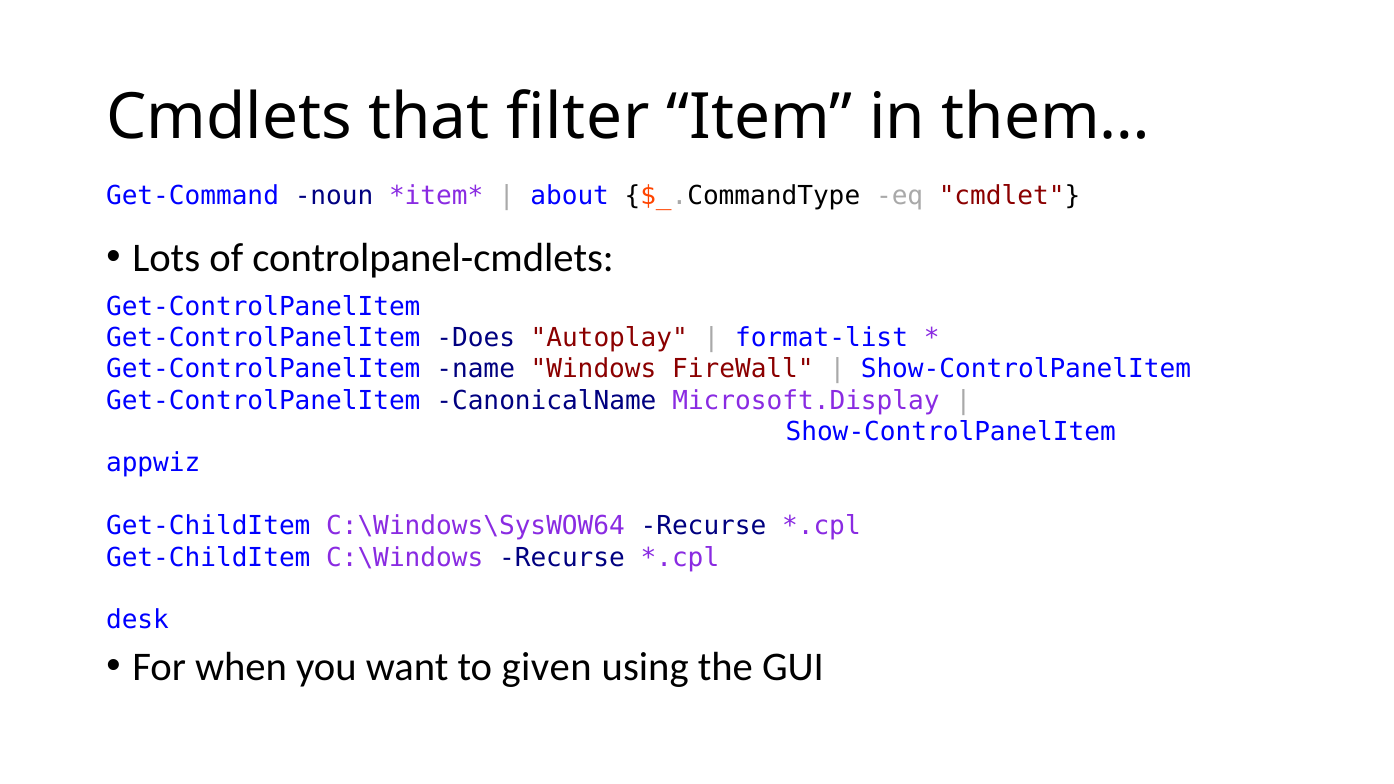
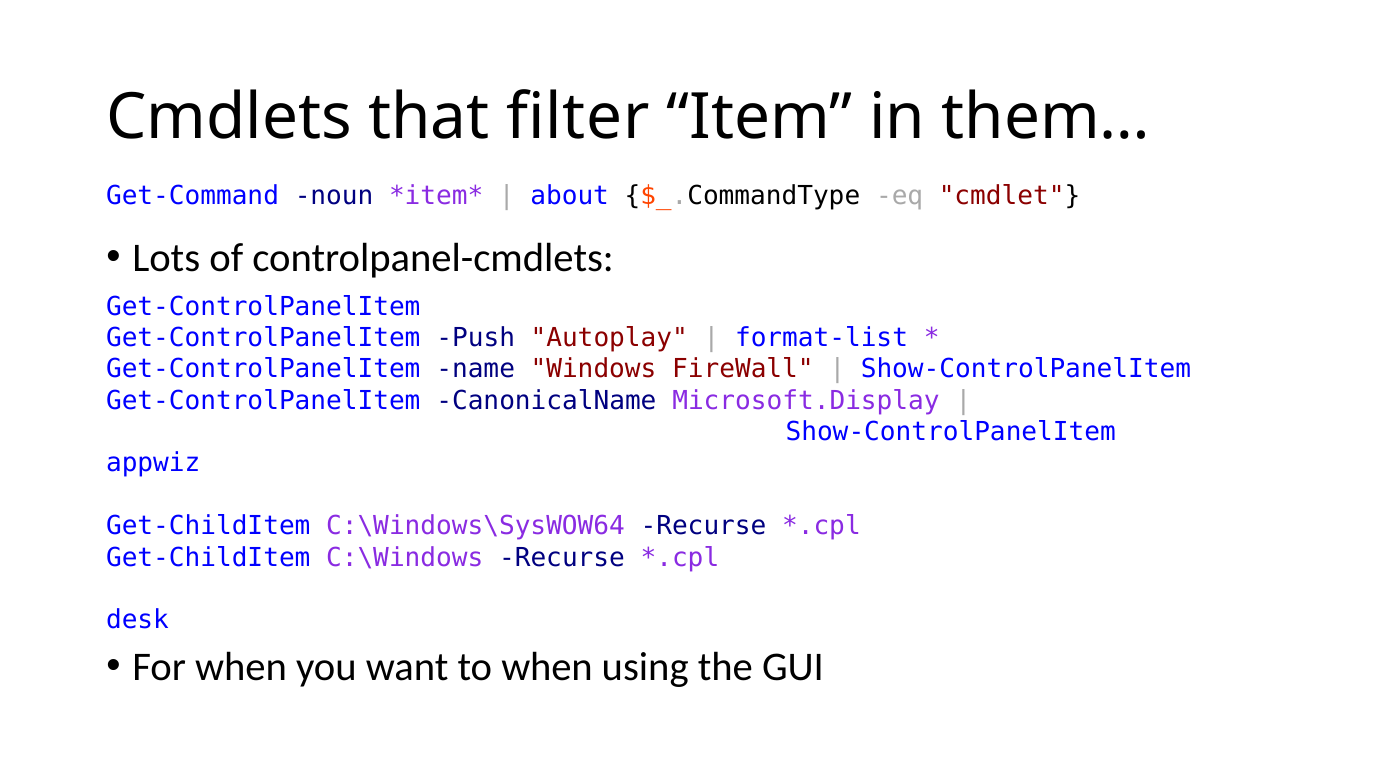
Does: Does -> Push
to given: given -> when
